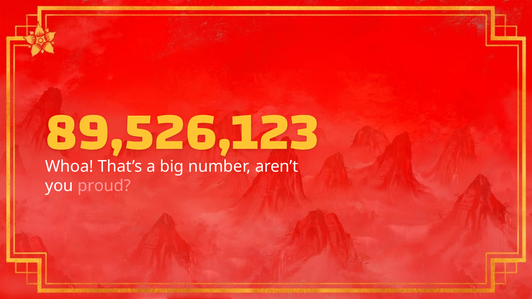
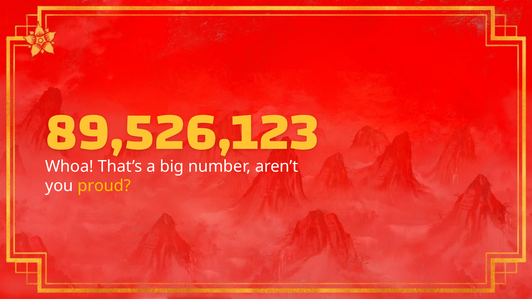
proud colour: pink -> yellow
